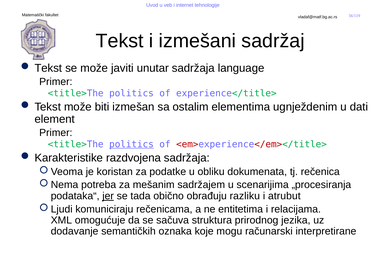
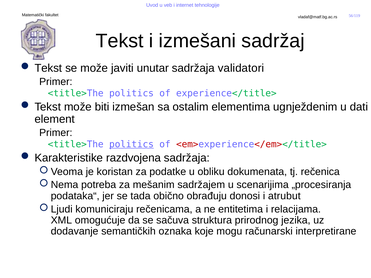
language: language -> validatori
jer underline: present -> none
razliku: razliku -> donosi
